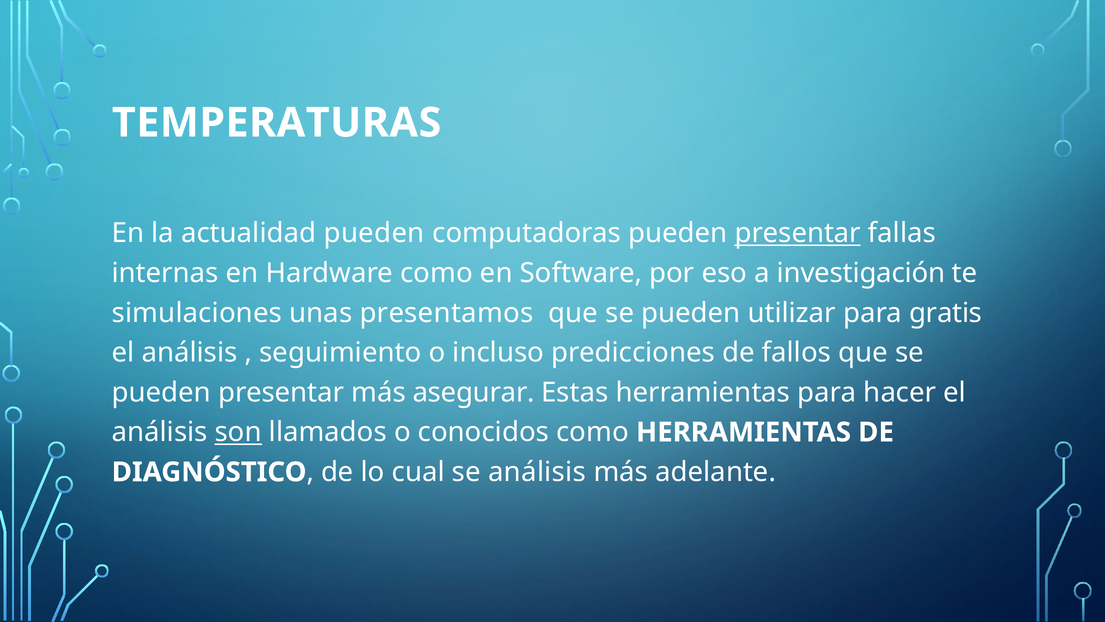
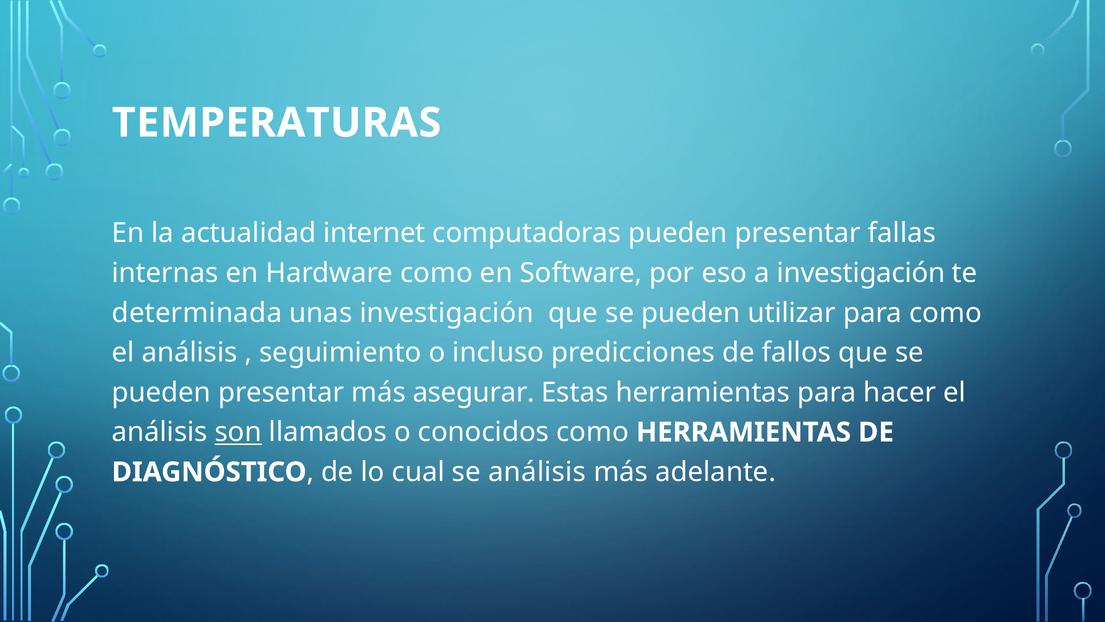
actualidad pueden: pueden -> internet
presentar at (798, 233) underline: present -> none
simulaciones: simulaciones -> determinada
unas presentamos: presentamos -> investigación
para gratis: gratis -> como
